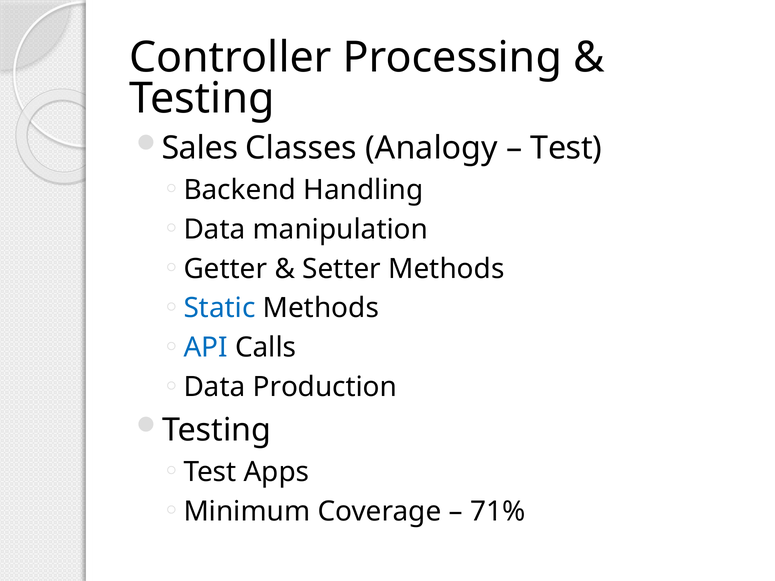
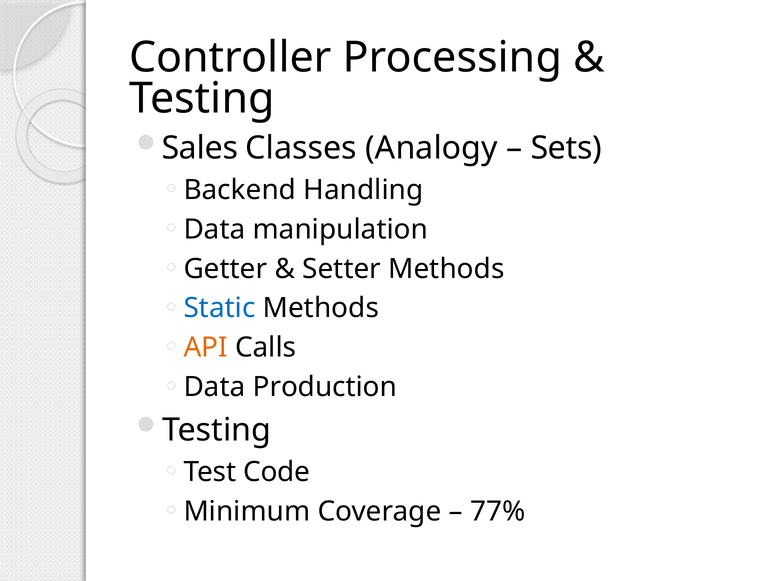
Test at (566, 148): Test -> Sets
API colour: blue -> orange
Apps: Apps -> Code
71%: 71% -> 77%
